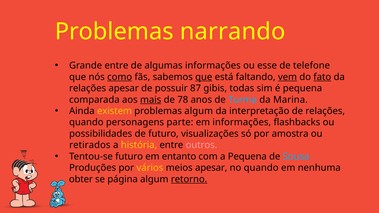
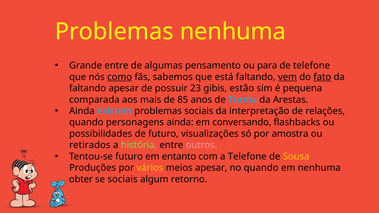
Problemas narrando: narrando -> nenhuma
algumas informações: informações -> pensamento
esse: esse -> para
que at (204, 77) underline: present -> none
relações at (88, 88): relações -> faltando
87: 87 -> 23
todas: todas -> estão
mais underline: present -> none
78: 78 -> 85
Marina: Marina -> Arestas
existem colour: yellow -> light blue
problemas algum: algum -> sociais
personagens parte: parte -> ainda
em informações: informações -> conversando
história colour: yellow -> light green
a Pequena: Pequena -> Telefone
Sousa colour: light blue -> yellow
se página: página -> sociais
retorno underline: present -> none
